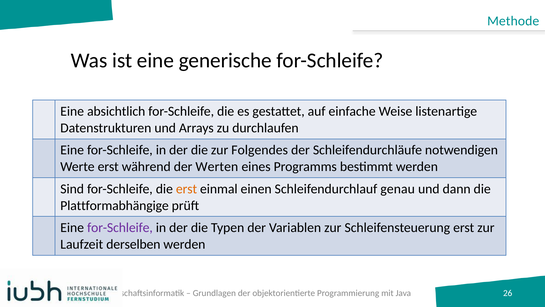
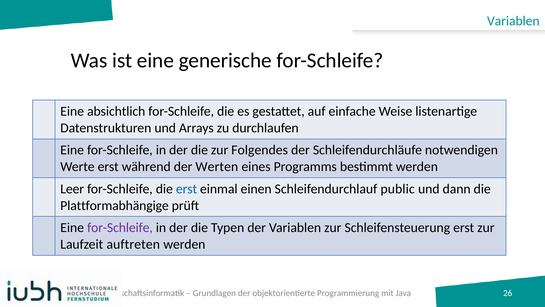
Methode at (513, 21): Methode -> Variablen
Sind: Sind -> Leer
erst at (187, 189) colour: orange -> blue
genau: genau -> public
derselben: derselben -> auftreten
